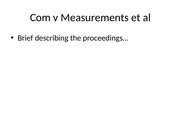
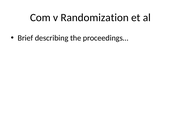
Measurements: Measurements -> Randomization
